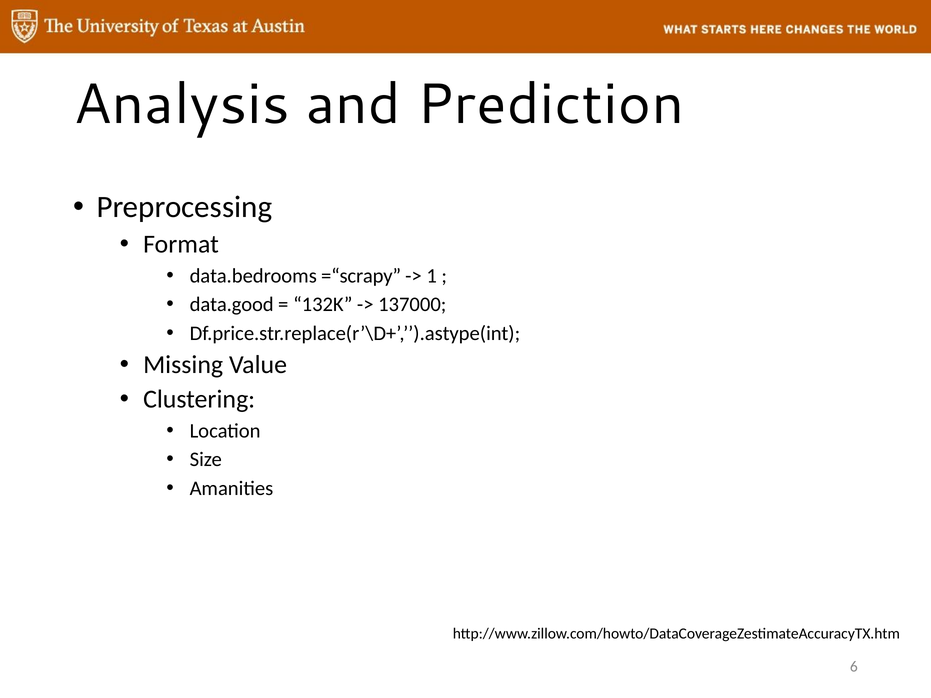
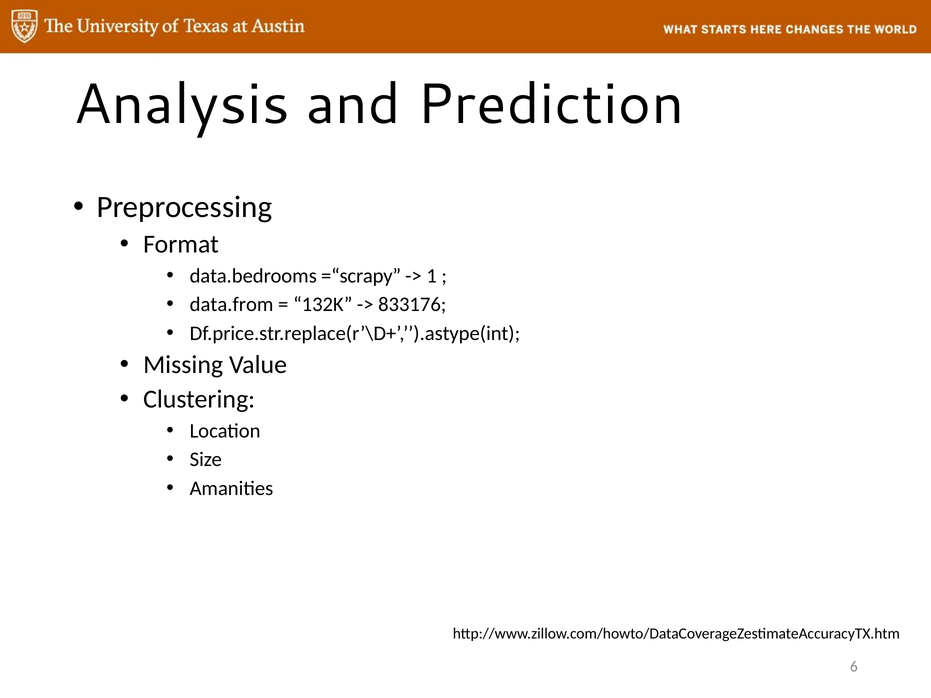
data.good: data.good -> data.from
137000: 137000 -> 833176
